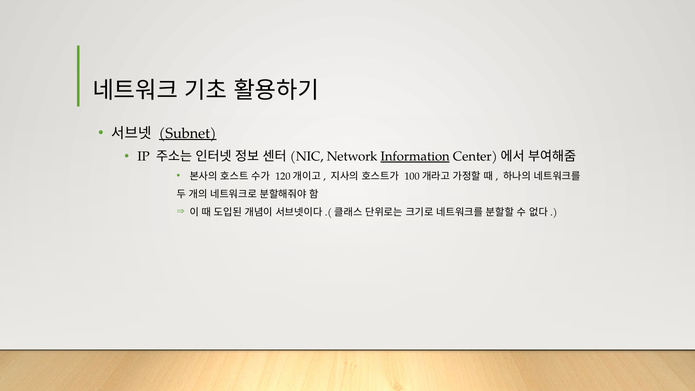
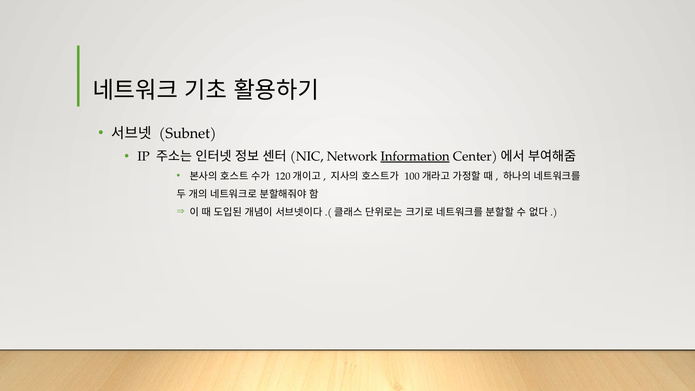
Subnet underline: present -> none
